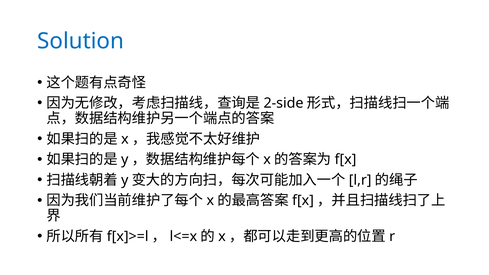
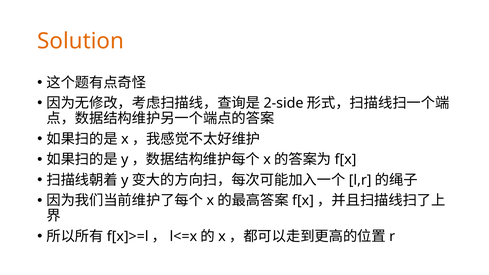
Solution colour: blue -> orange
